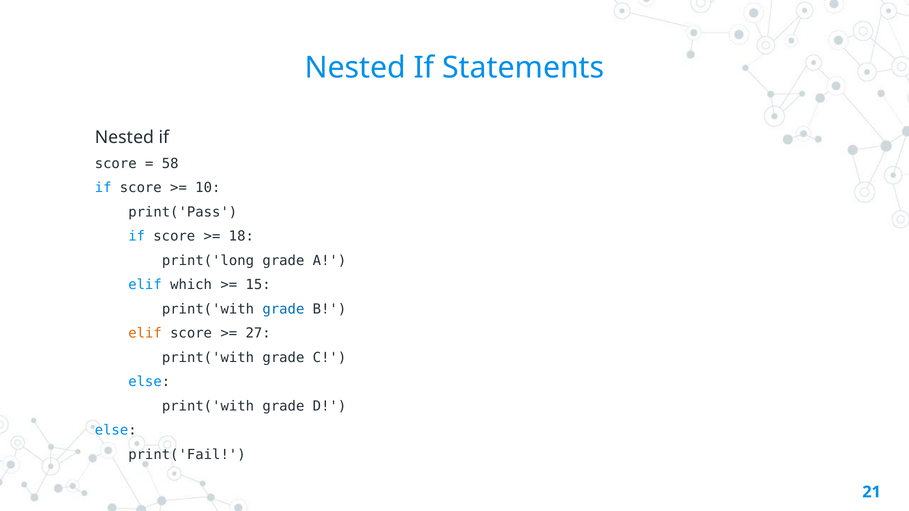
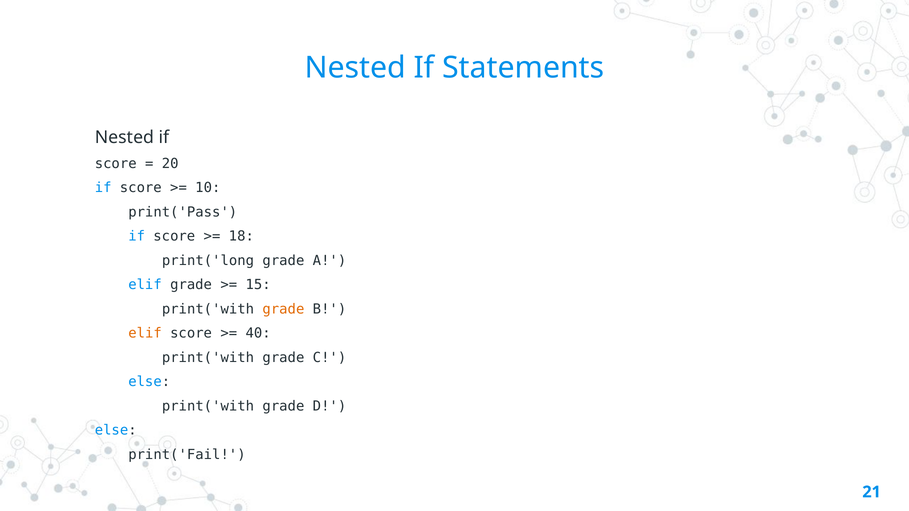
58: 58 -> 20
elif which: which -> grade
grade at (283, 309) colour: blue -> orange
27: 27 -> 40
